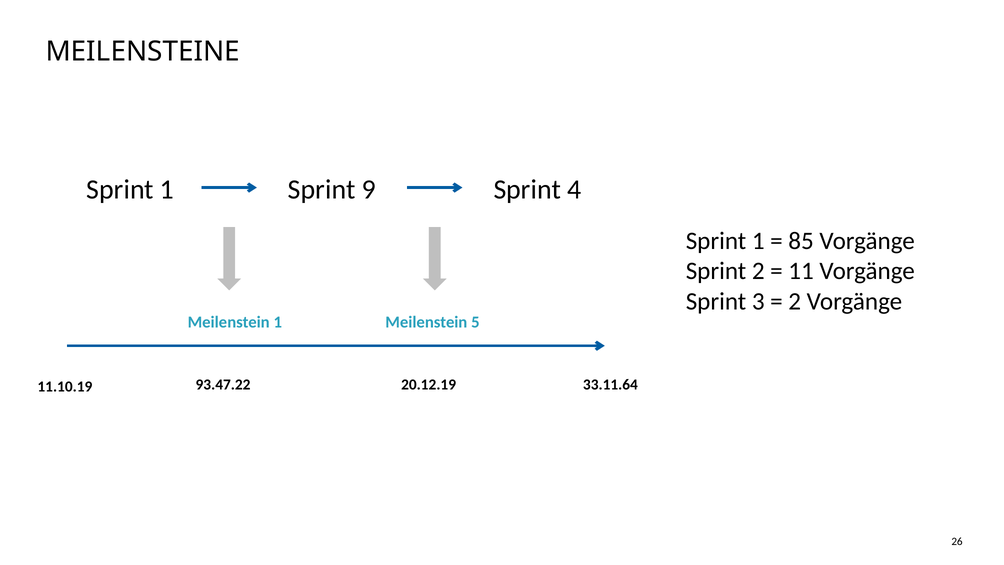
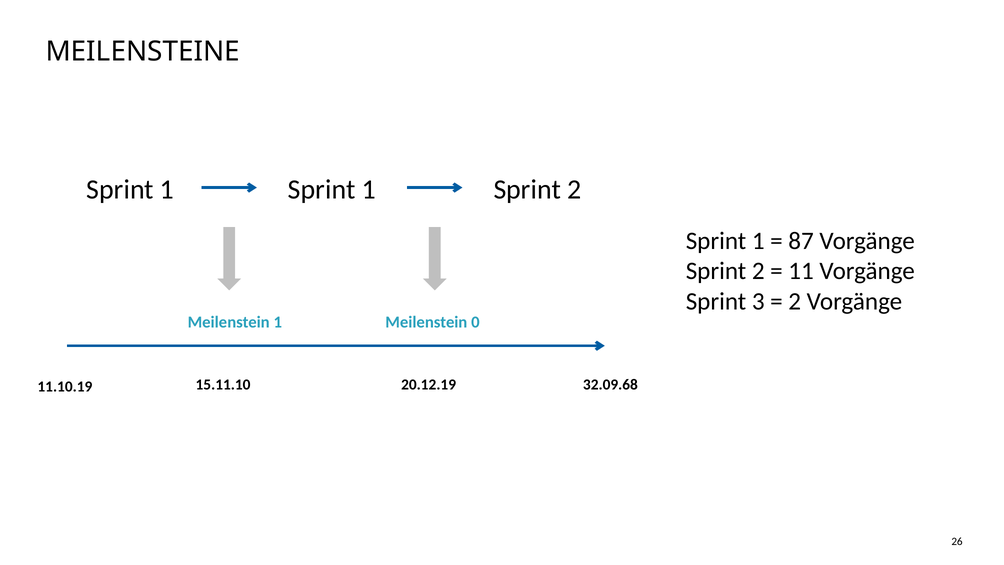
1 Sprint 9: 9 -> 1
4 at (574, 189): 4 -> 2
85: 85 -> 87
5: 5 -> 0
93.47.22: 93.47.22 -> 15.11.10
33.11.64: 33.11.64 -> 32.09.68
